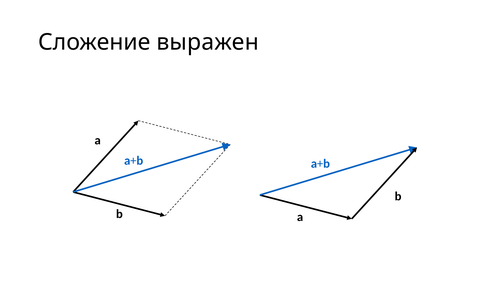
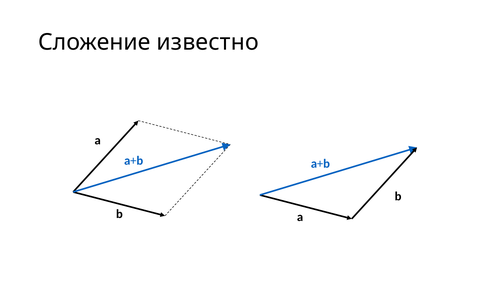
выражен: выражен -> известно
